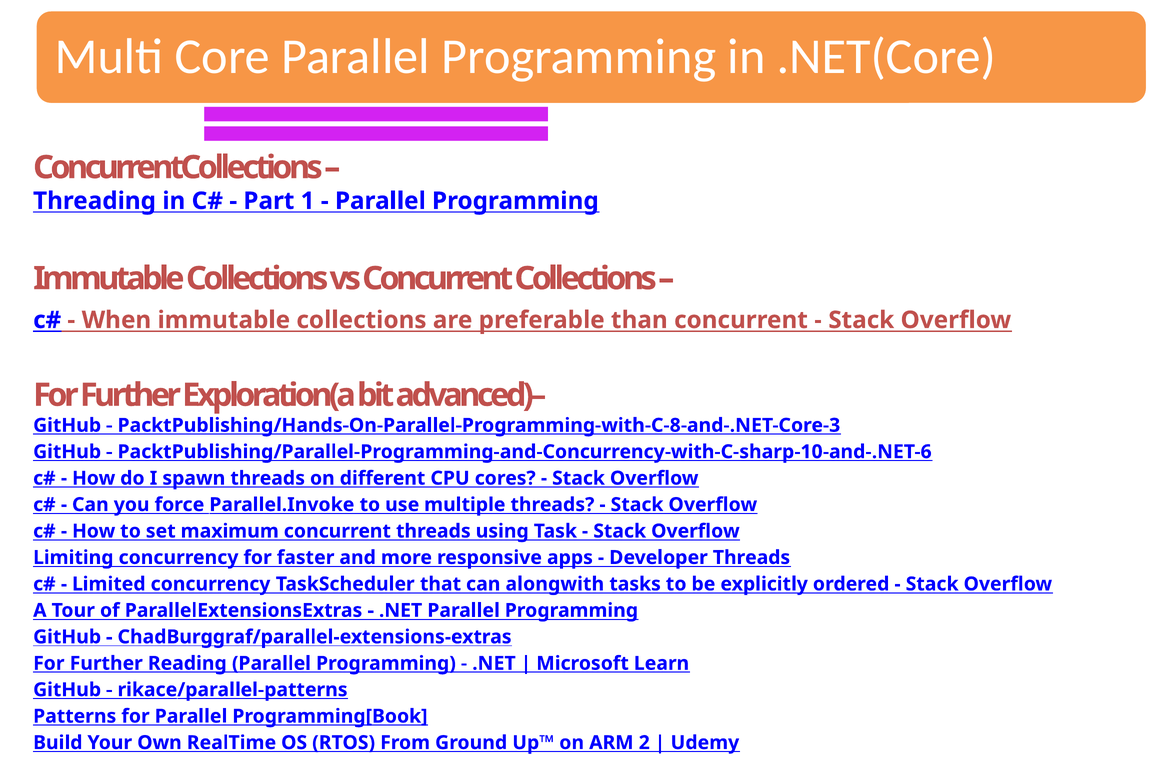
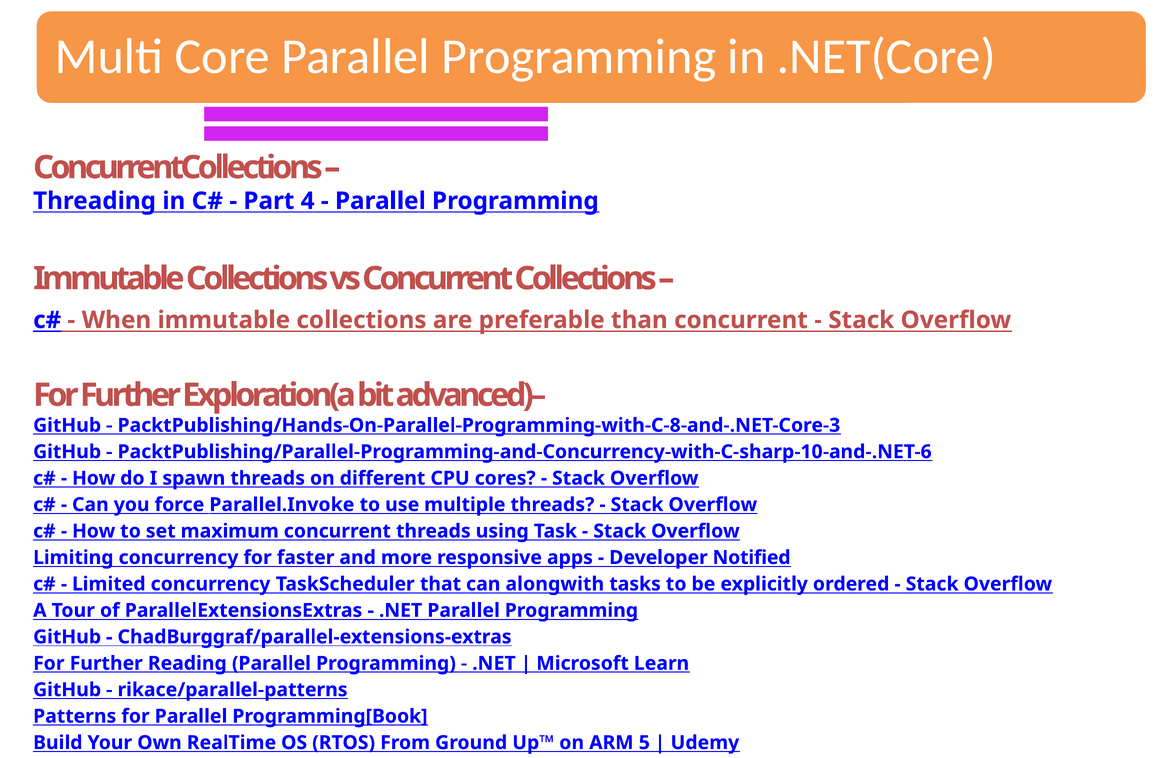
1: 1 -> 4
Developer Threads: Threads -> Notified
2 at (644, 743): 2 -> 5
